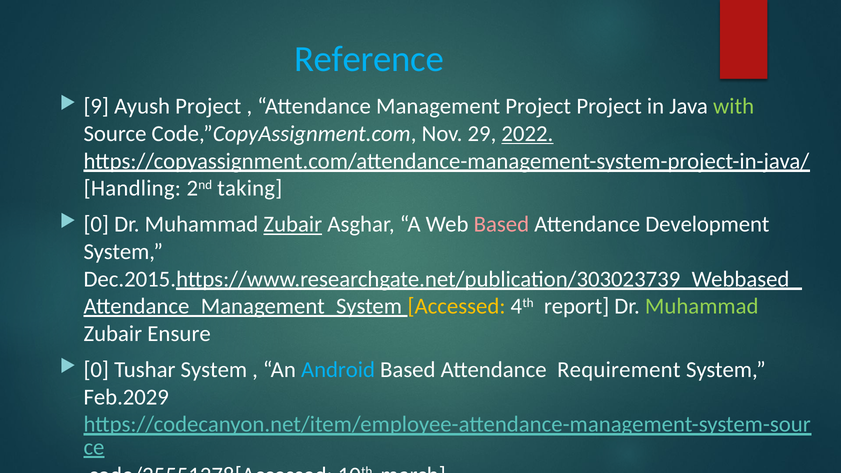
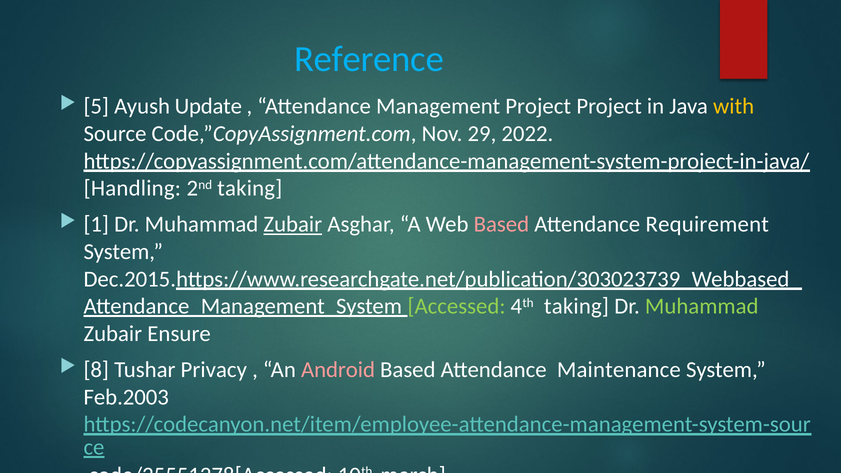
9: 9 -> 5
Ayush Project: Project -> Update
with colour: light green -> yellow
2022 underline: present -> none
0 at (96, 224): 0 -> 1
Development: Development -> Requirement
Accessed colour: yellow -> light green
4th report: report -> taking
0 at (96, 370): 0 -> 8
Tushar System: System -> Privacy
Android colour: light blue -> pink
Requirement: Requirement -> Maintenance
Feb.2029: Feb.2029 -> Feb.2003
